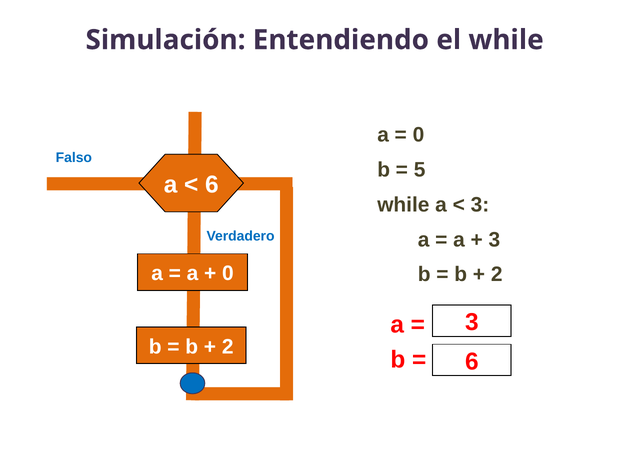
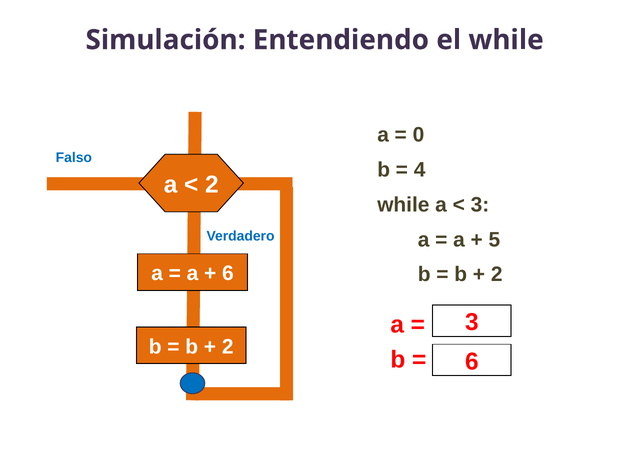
5: 5 -> 4
6 at (212, 184): 6 -> 2
3 at (494, 239): 3 -> 5
0 at (228, 273): 0 -> 6
